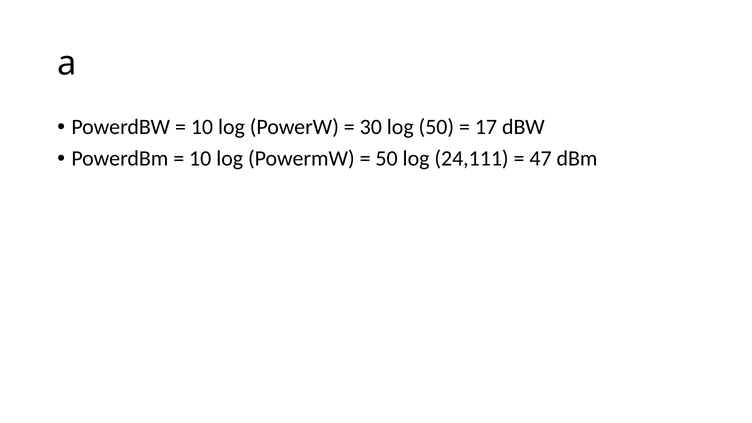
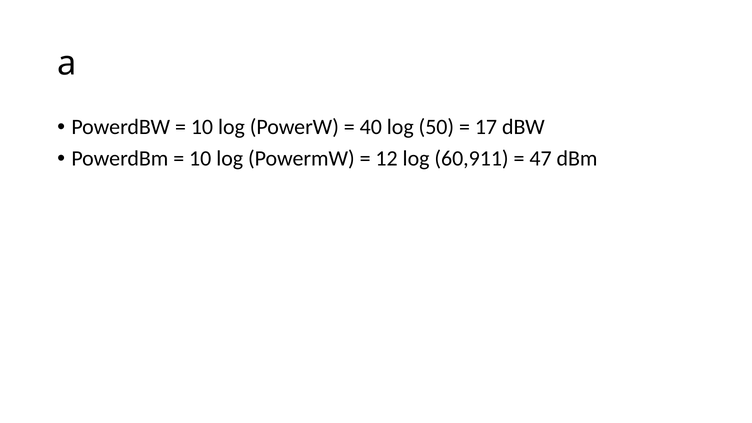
30: 30 -> 40
50 at (387, 159): 50 -> 12
24,111: 24,111 -> 60,911
